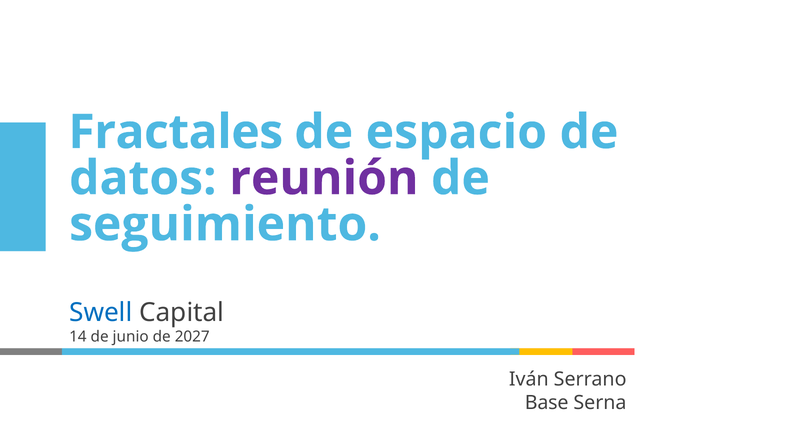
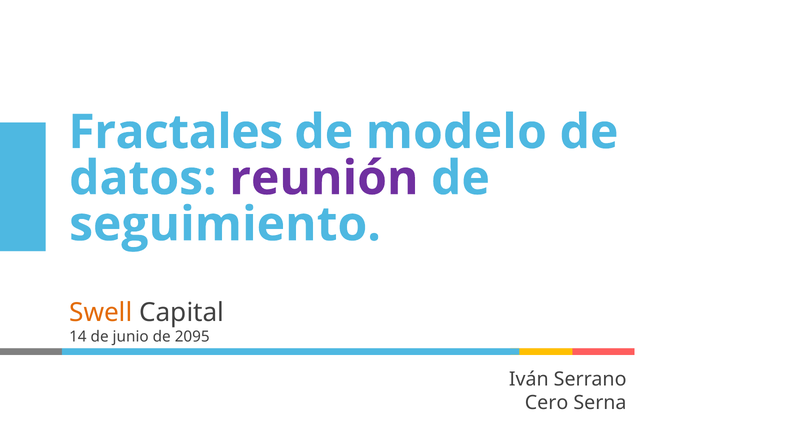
espacio: espacio -> modelo
Swell colour: blue -> orange
2027: 2027 -> 2095
Base: Base -> Cero
